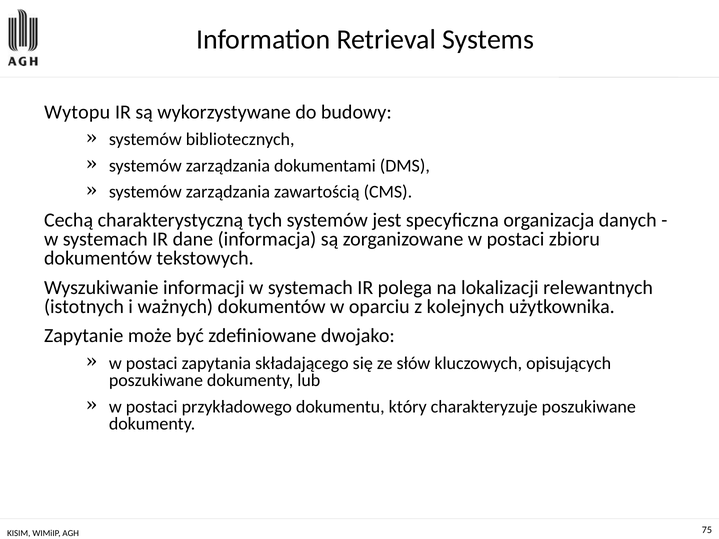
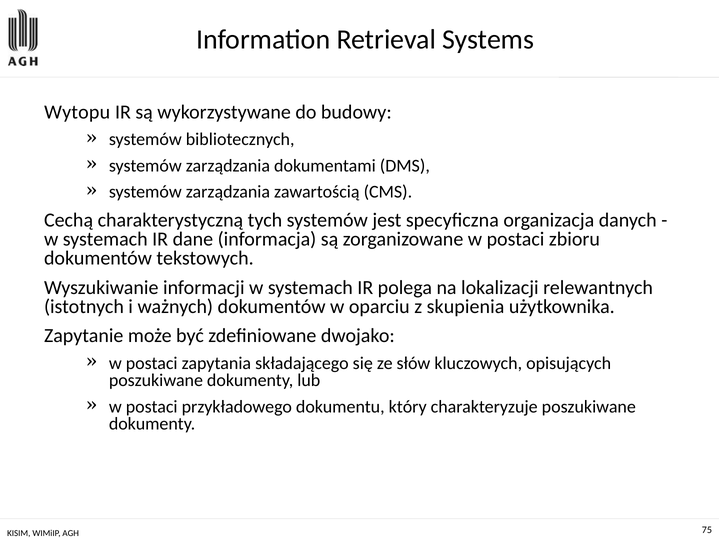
kolejnych: kolejnych -> skupienia
